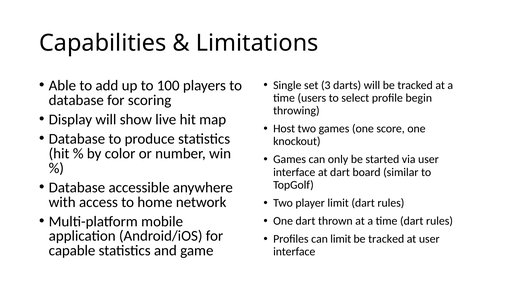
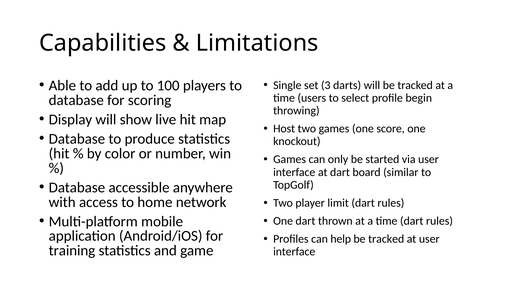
can limit: limit -> help
capable: capable -> training
